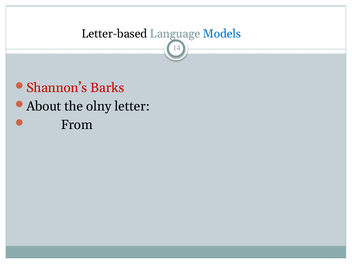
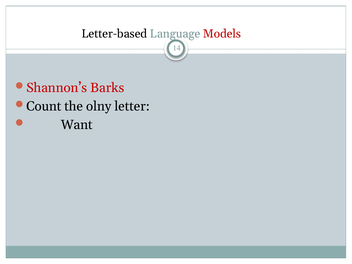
Models colour: blue -> red
About: About -> Count
From: From -> Want
